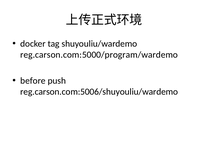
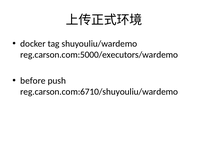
reg.carson.com:5000/program/wardemo: reg.carson.com:5000/program/wardemo -> reg.carson.com:5000/executors/wardemo
reg.carson.com:5006/shuyouliu/wardemo: reg.carson.com:5006/shuyouliu/wardemo -> reg.carson.com:6710/shuyouliu/wardemo
